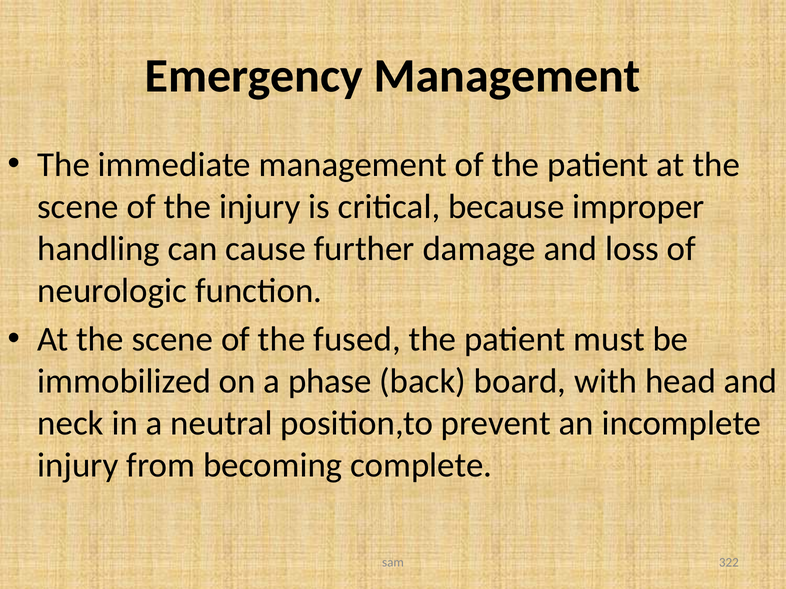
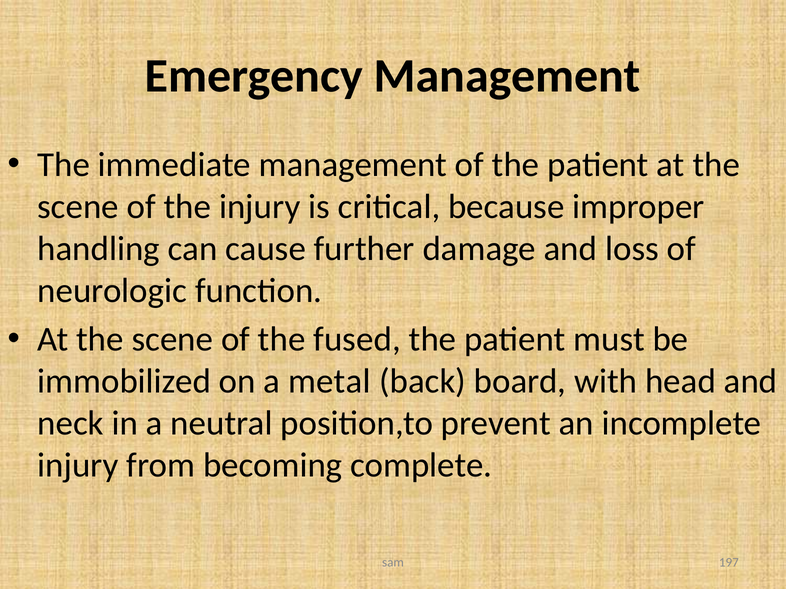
phase: phase -> metal
322: 322 -> 197
